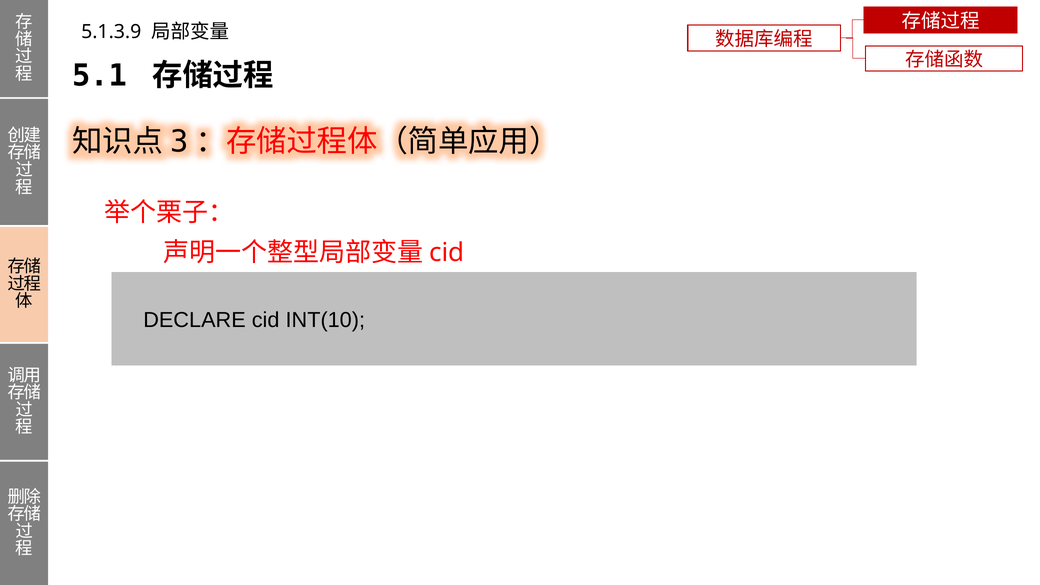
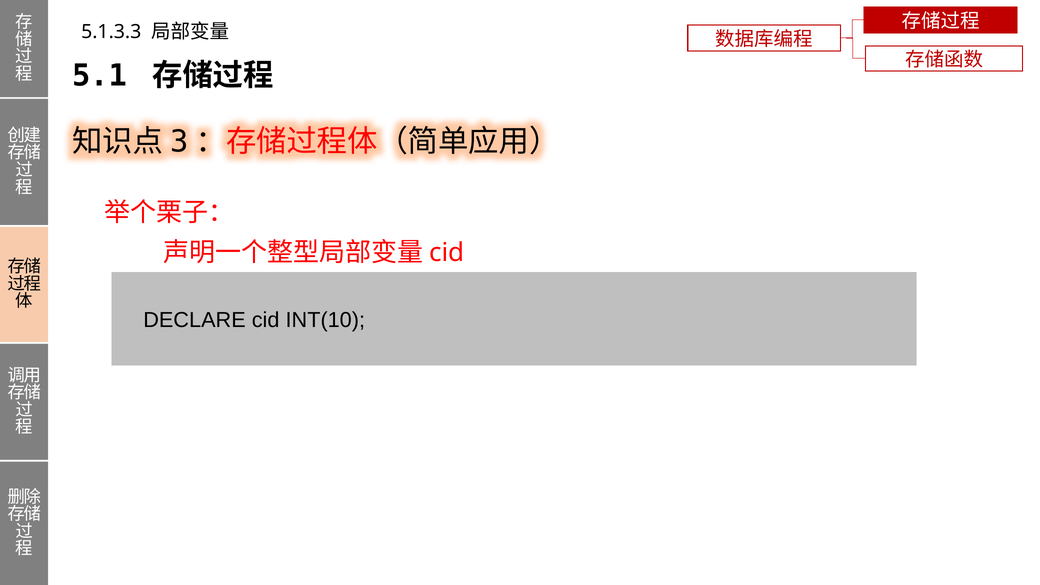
5.1.3.9: 5.1.3.9 -> 5.1.3.3
